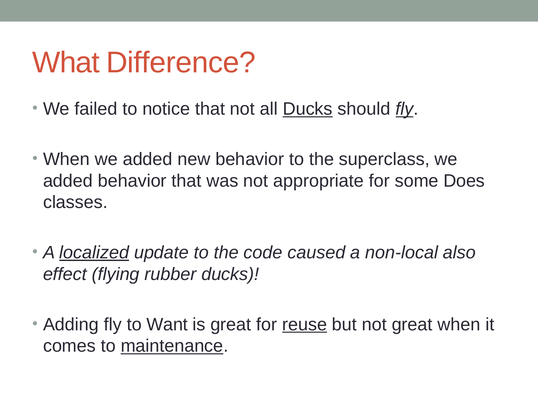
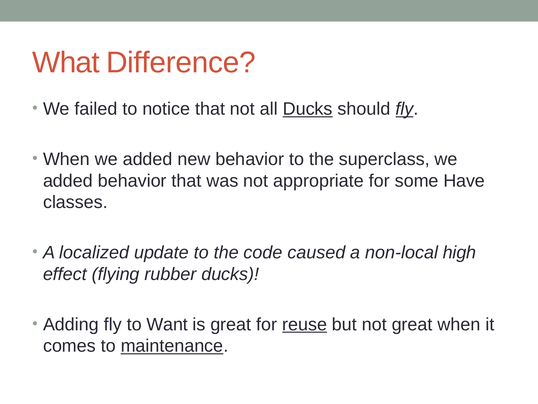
Does: Does -> Have
localized underline: present -> none
also: also -> high
